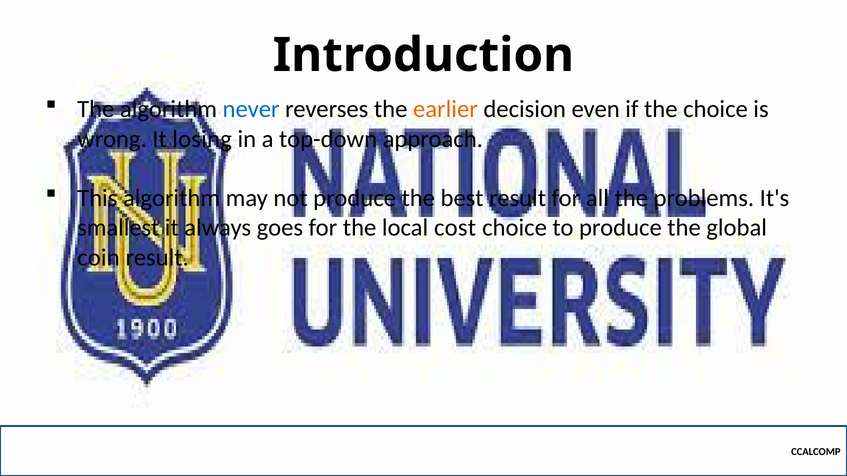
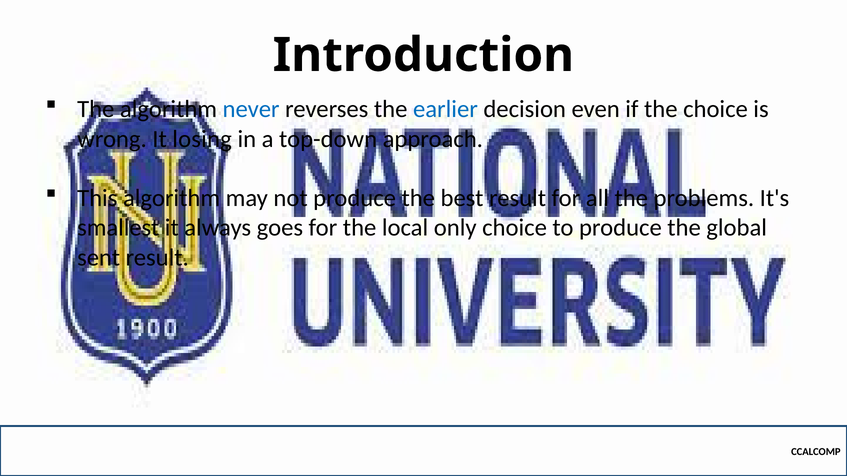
earlier colour: orange -> blue
cost: cost -> only
coin: coin -> sent
